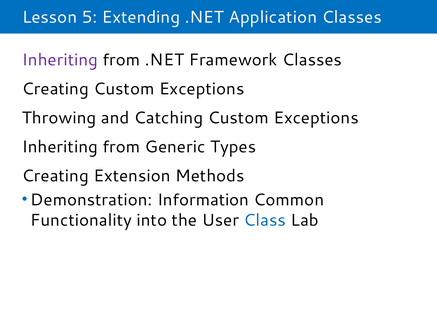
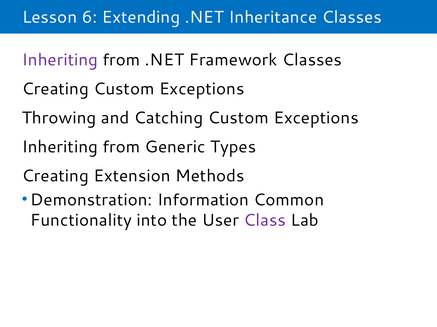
5: 5 -> 6
Application: Application -> Inheritance
Class colour: blue -> purple
